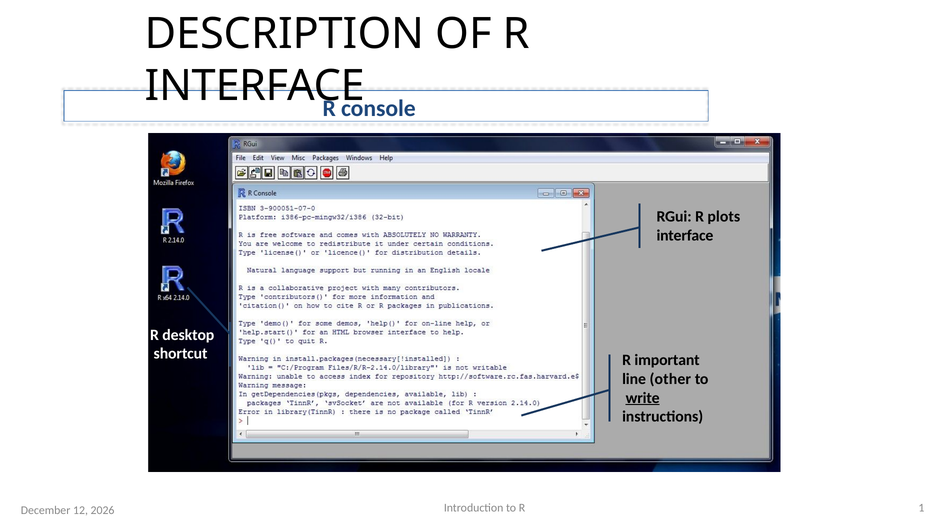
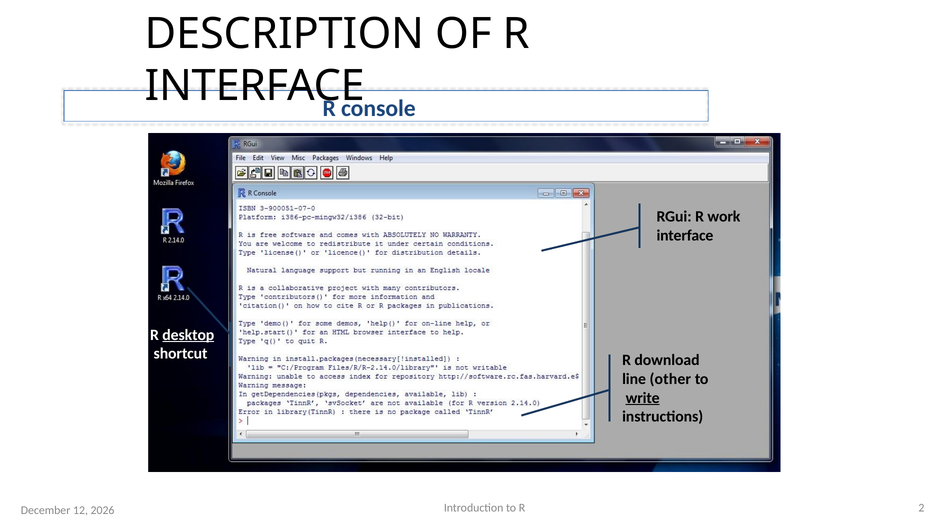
plots: plots -> work
desktop underline: none -> present
important: important -> download
1: 1 -> 2
